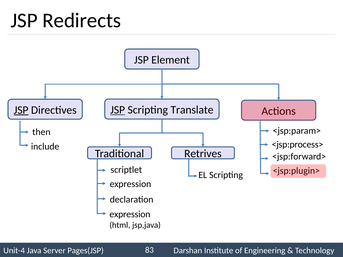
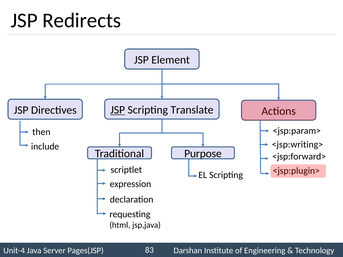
JSP at (21, 110) underline: present -> none
<jsp:process>: <jsp:process> -> <jsp:writing>
Retrives: Retrives -> Purpose
expression at (130, 214): expression -> requesting
